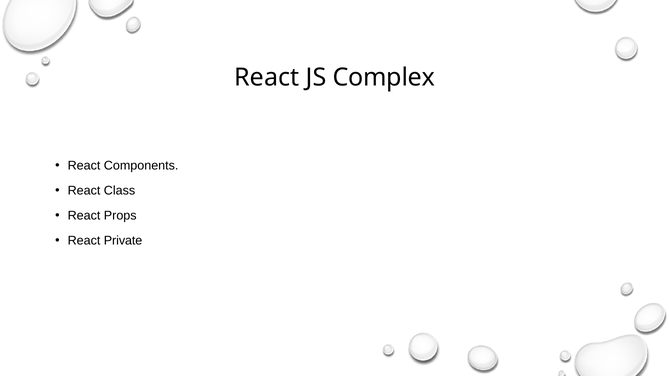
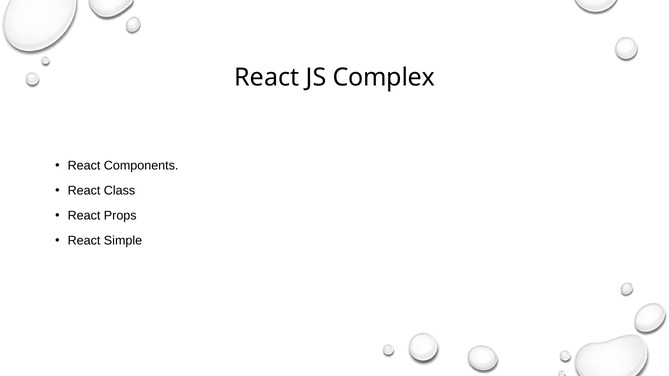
Private: Private -> Simple
